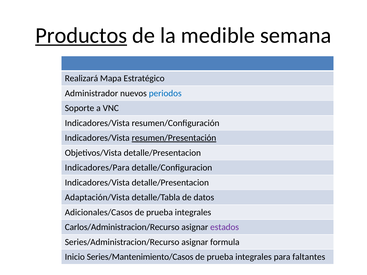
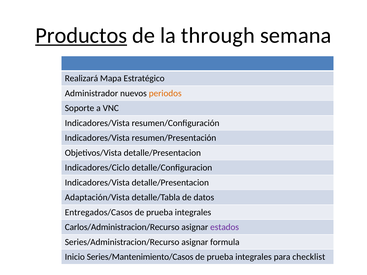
medible: medible -> through
periodos colour: blue -> orange
resumen/Presentación underline: present -> none
Indicadores/Para: Indicadores/Para -> Indicadores/Ciclo
Adicionales/Casos: Adicionales/Casos -> Entregados/Casos
faltantes: faltantes -> checklist
